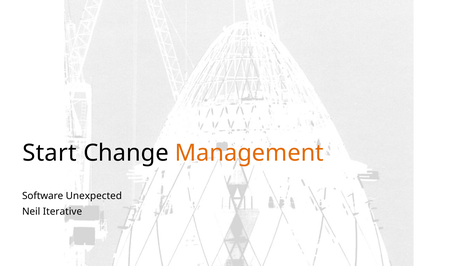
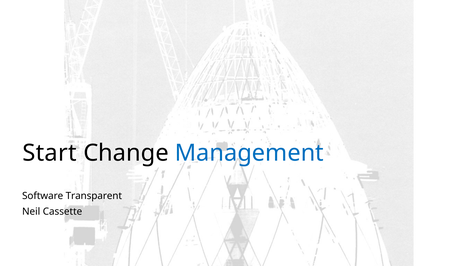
Management colour: orange -> blue
Unexpected: Unexpected -> Transparent
Iterative: Iterative -> Cassette
